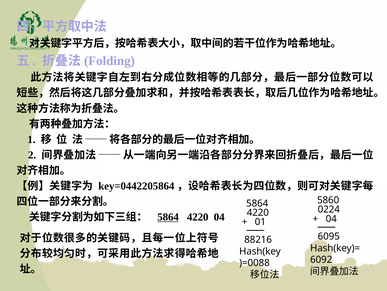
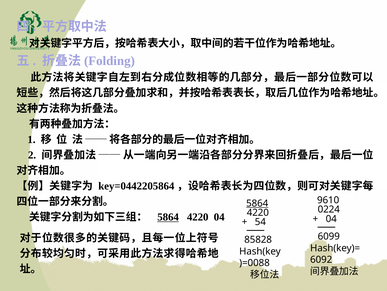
5860: 5860 -> 9610
5864 at (257, 203) underline: none -> present
01: 01 -> 54
6095: 6095 -> 6099
88216: 88216 -> 85828
